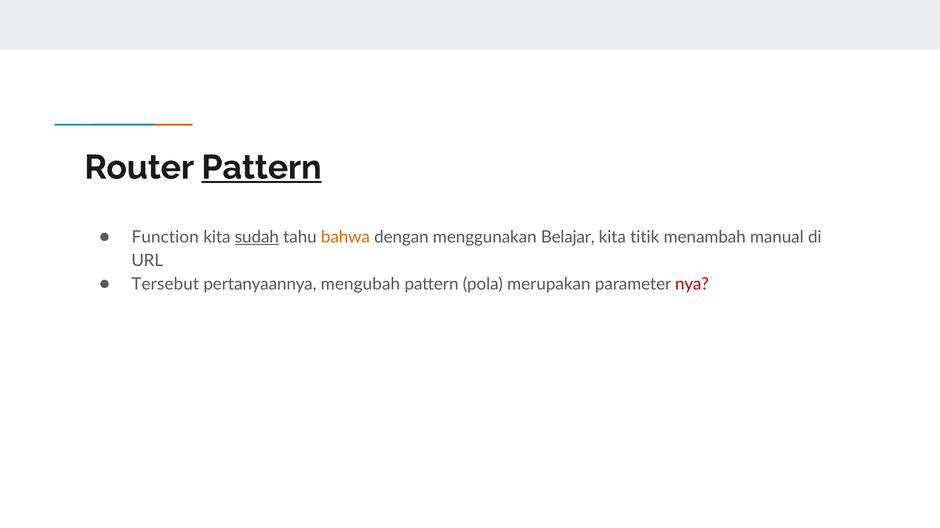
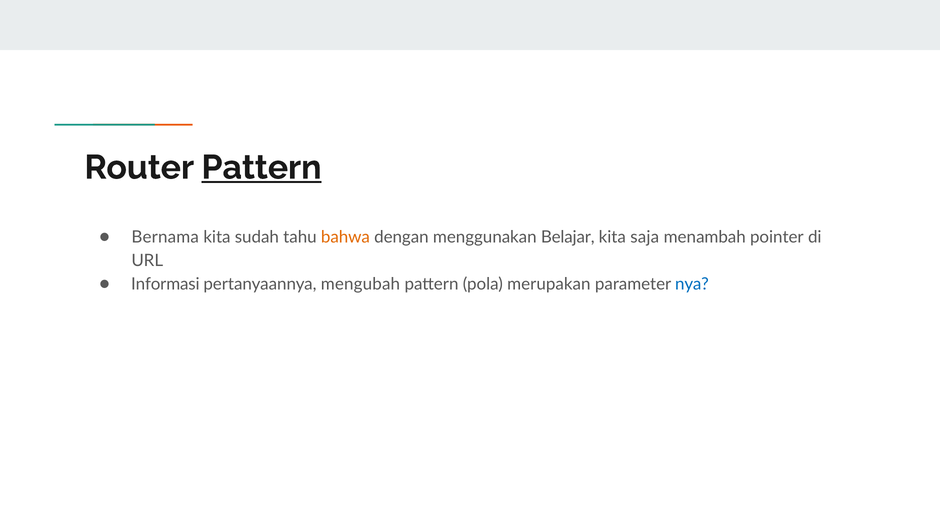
Function: Function -> Bernama
sudah underline: present -> none
titik: titik -> saja
manual: manual -> pointer
Tersebut: Tersebut -> Informasi
nya colour: red -> blue
